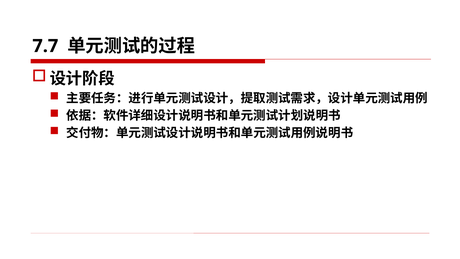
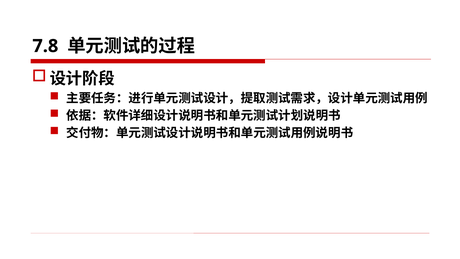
7.7: 7.7 -> 7.8
